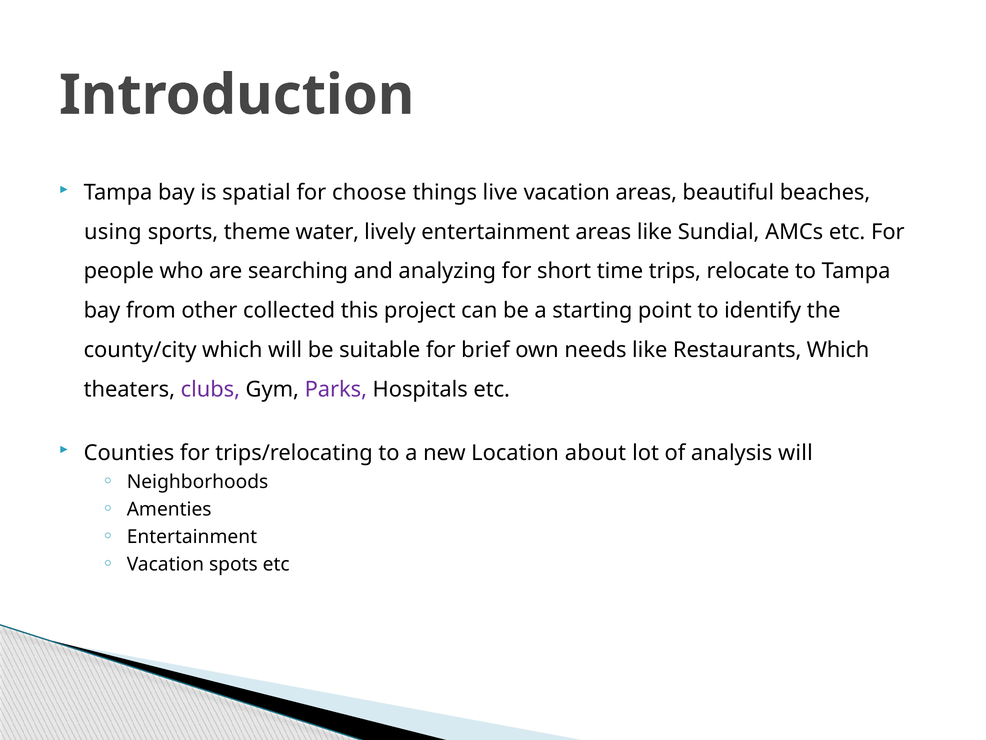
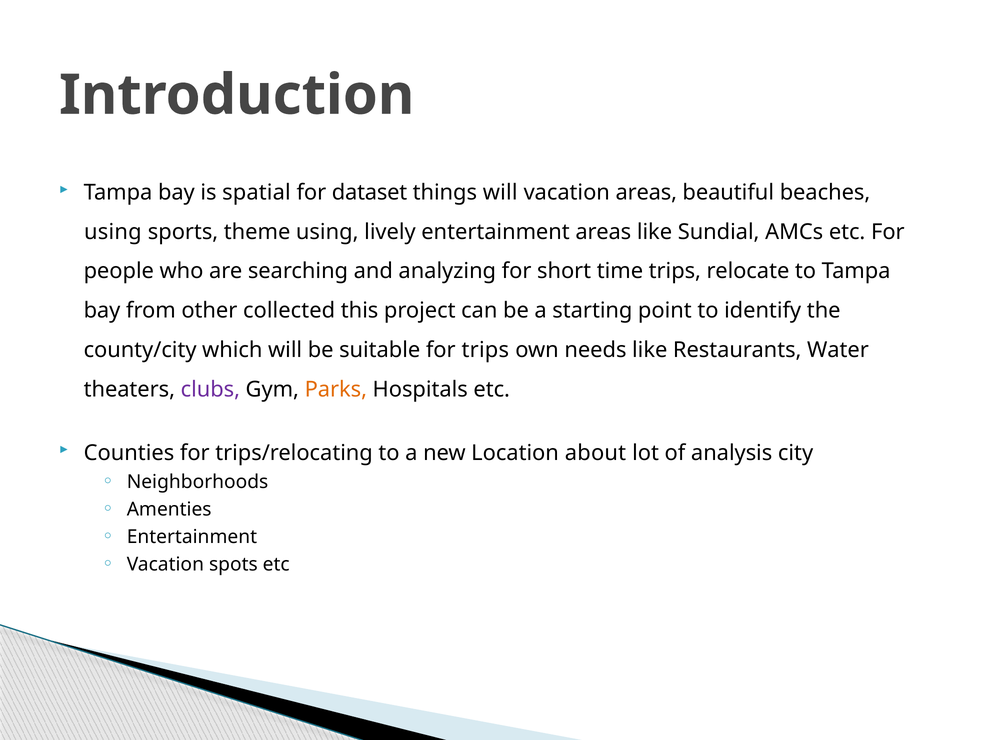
choose: choose -> dataset
things live: live -> will
theme water: water -> using
for brief: brief -> trips
Restaurants Which: Which -> Water
Parks colour: purple -> orange
analysis will: will -> city
